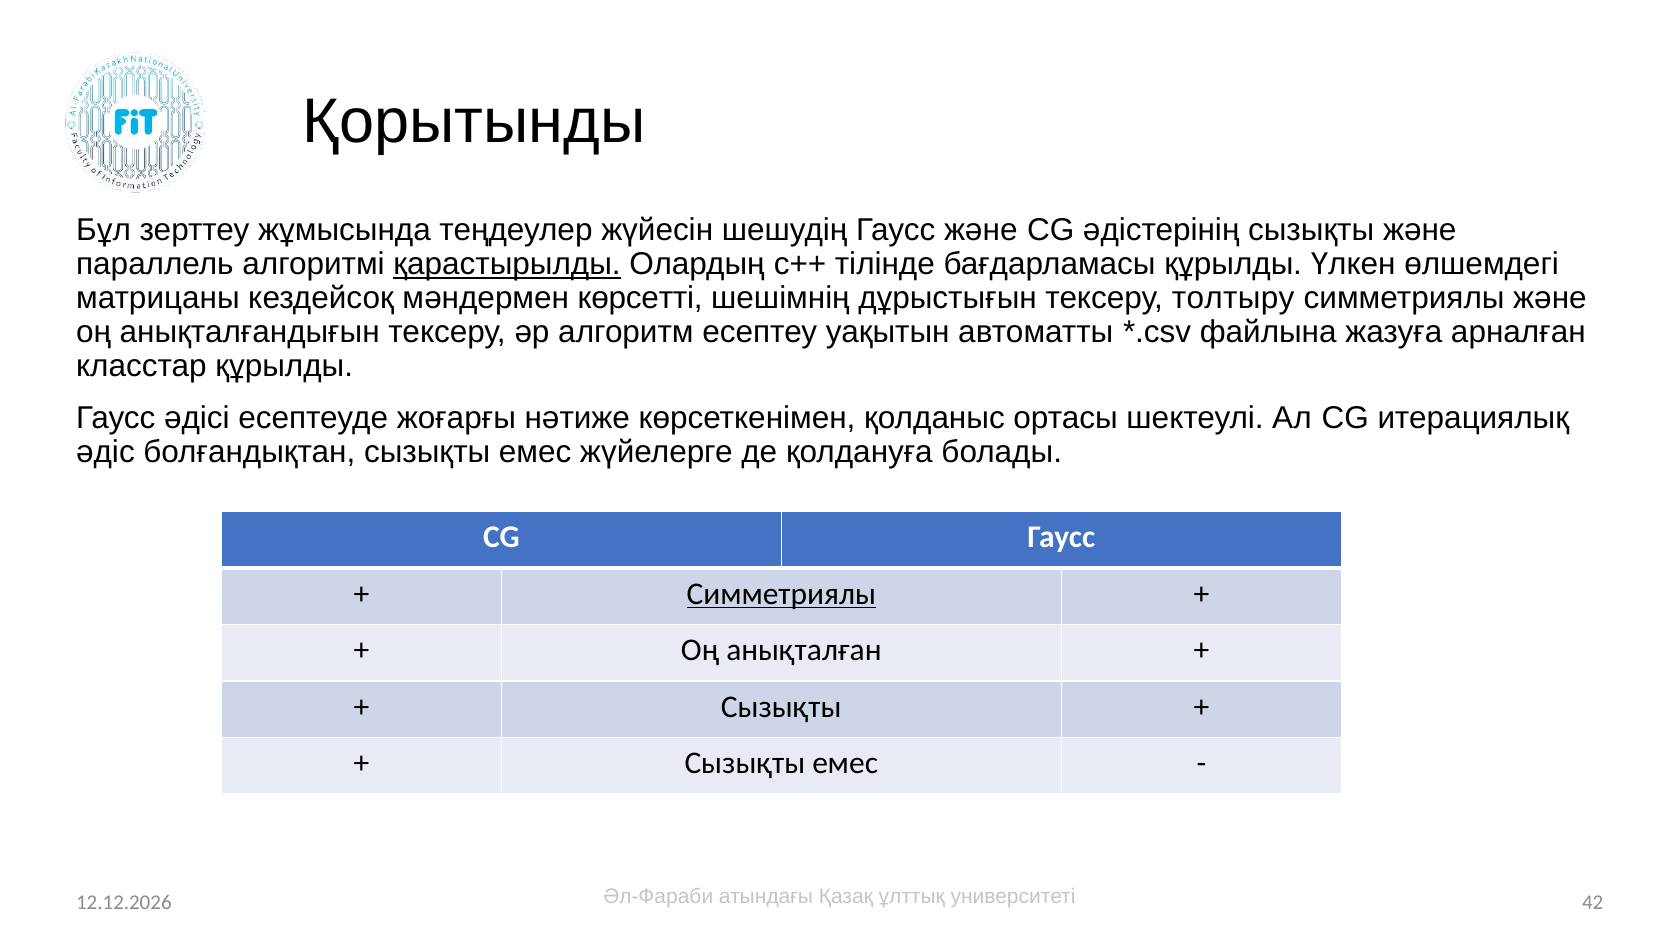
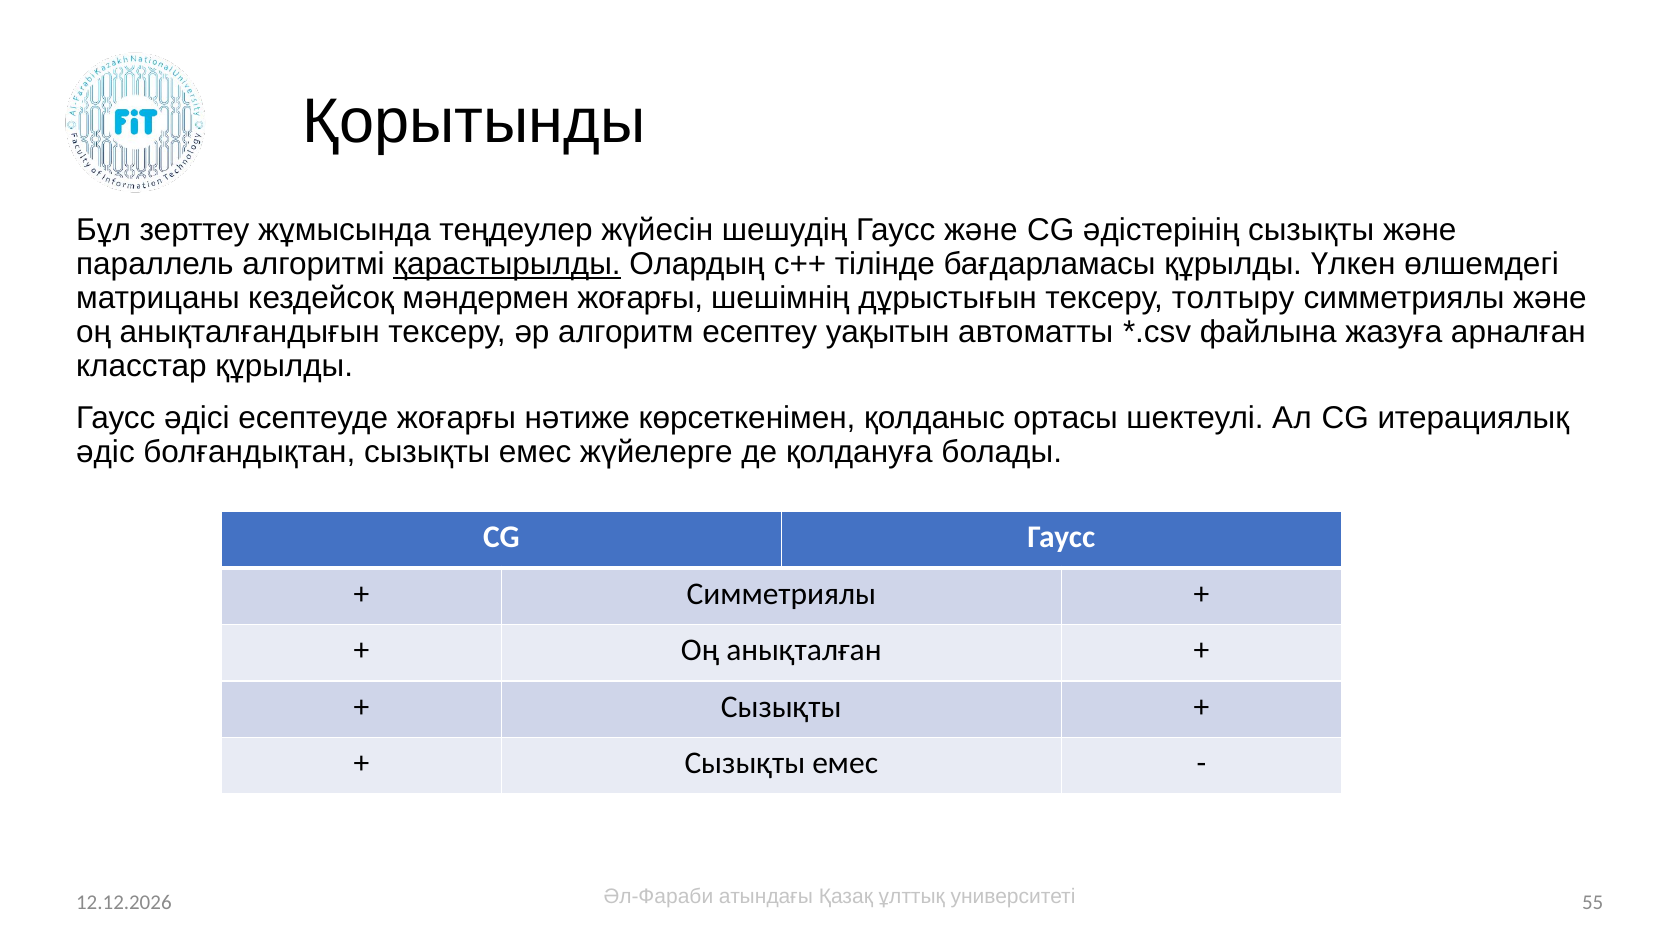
мәндермен көрсетті: көрсетті -> жоғарғы
Симметриялы at (781, 594) underline: present -> none
42: 42 -> 55
